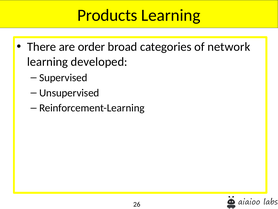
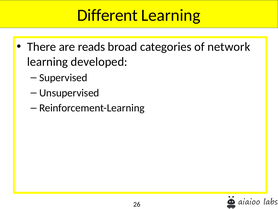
Products: Products -> Different
order: order -> reads
